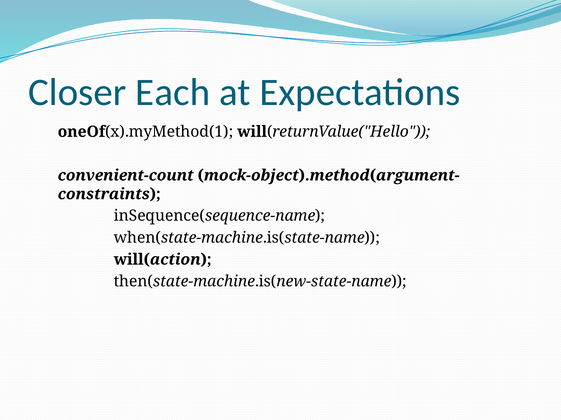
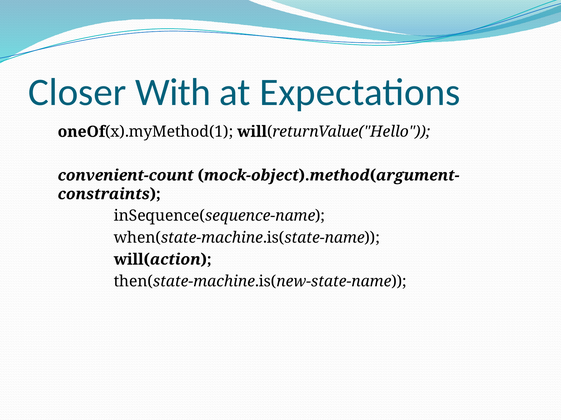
Each: Each -> With
